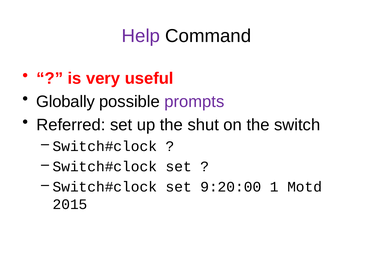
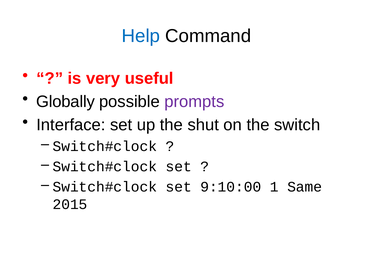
Help colour: purple -> blue
Referred: Referred -> Interface
9:20:00: 9:20:00 -> 9:10:00
Motd: Motd -> Same
